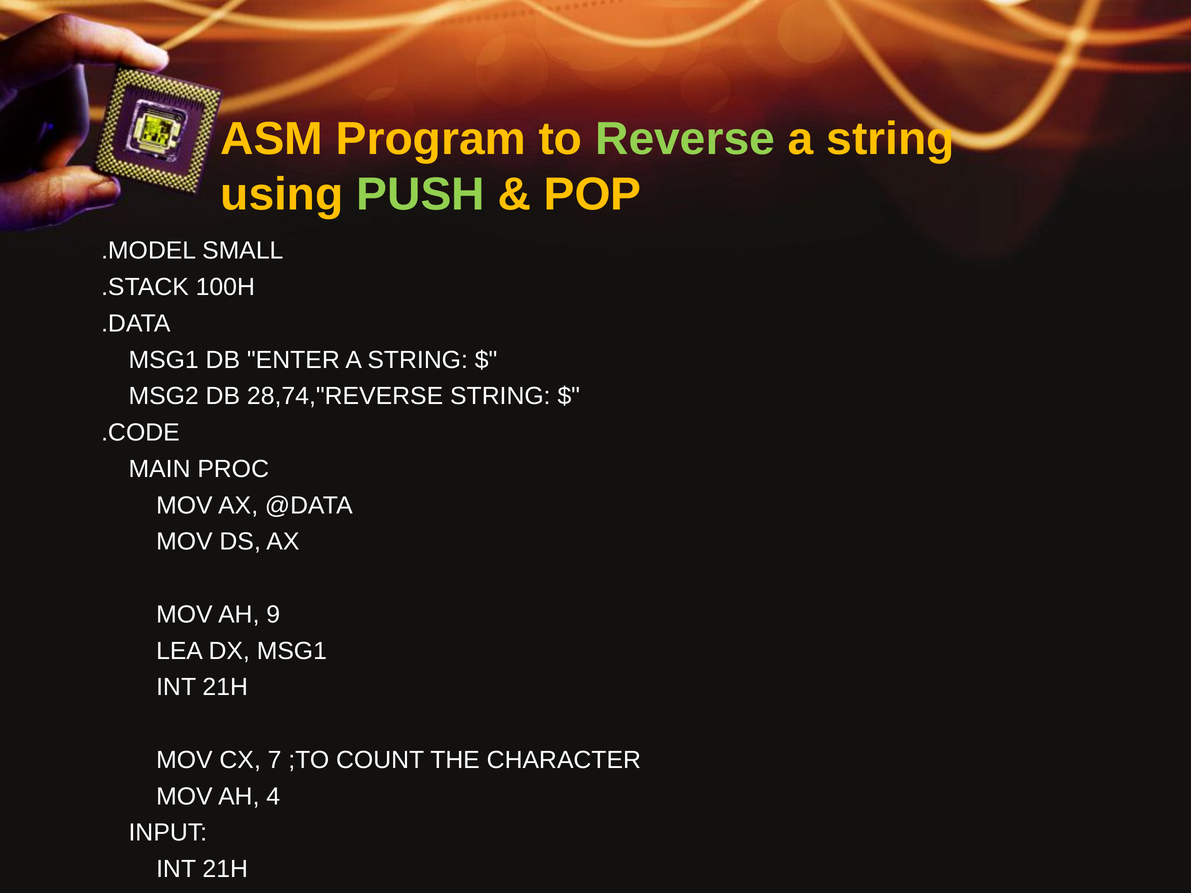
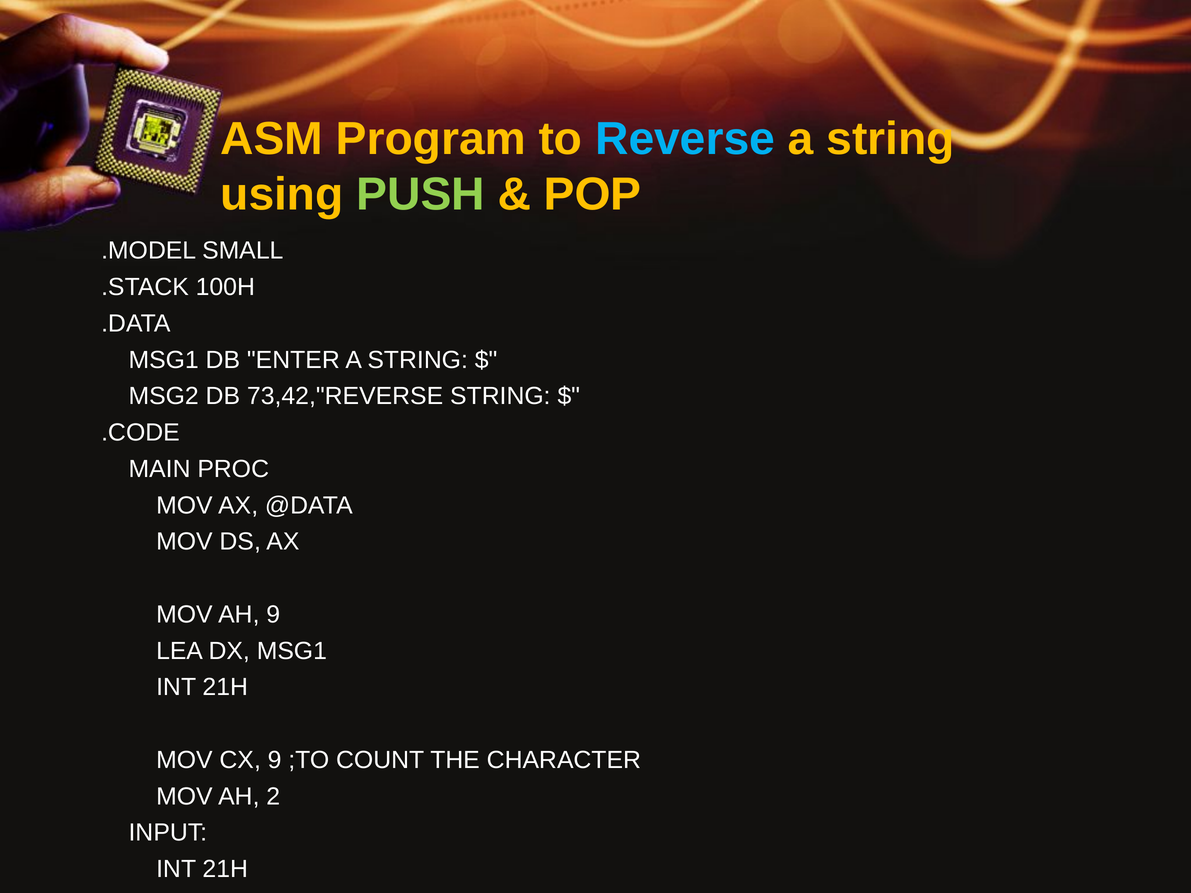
Reverse colour: light green -> light blue
28,74,"REVERSE: 28,74,"REVERSE -> 73,42,"REVERSE
CX 7: 7 -> 9
4: 4 -> 2
